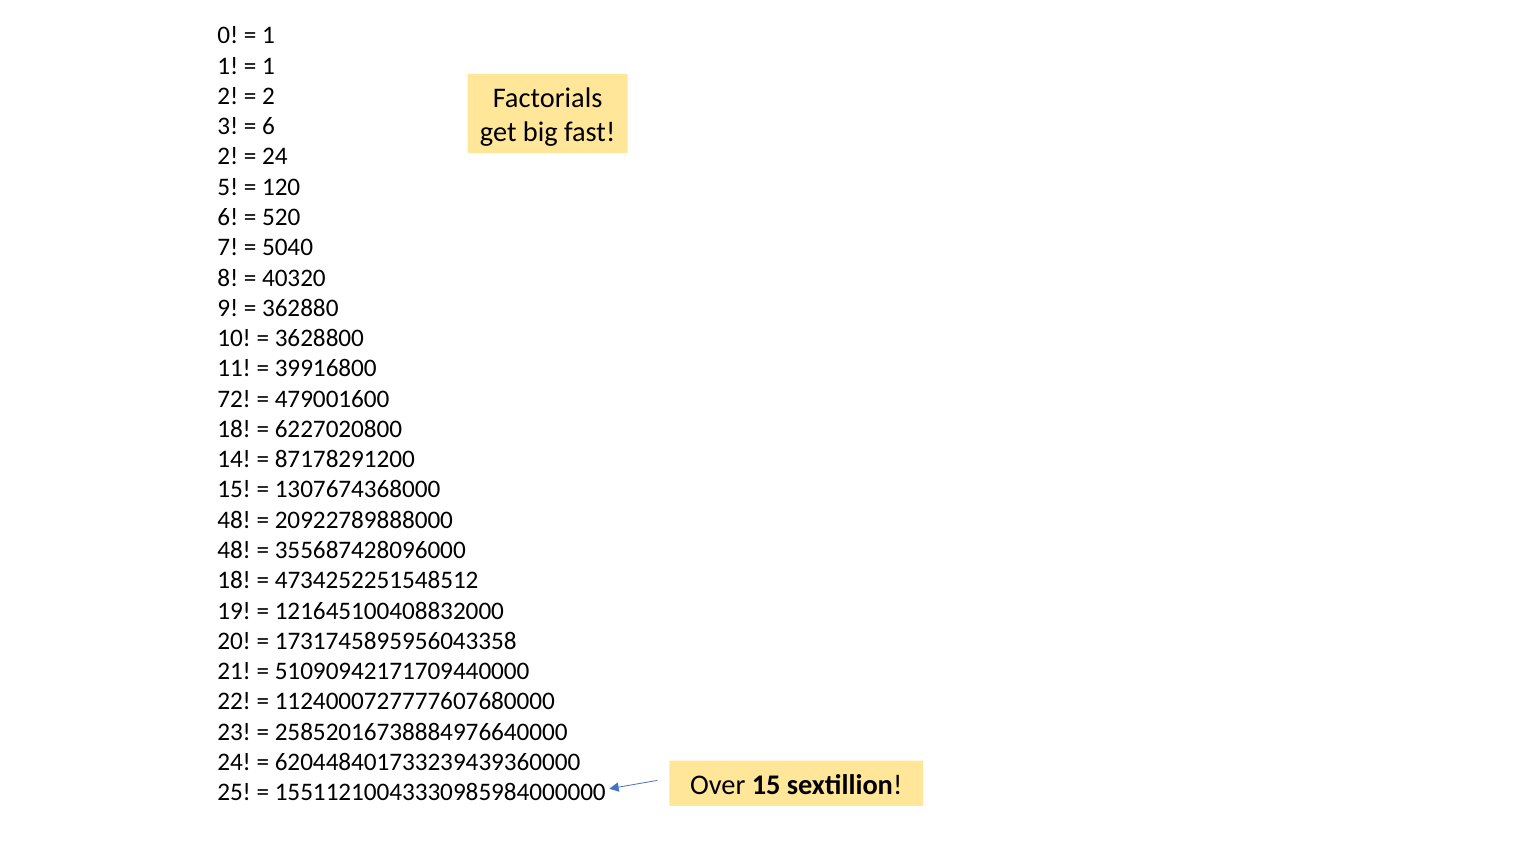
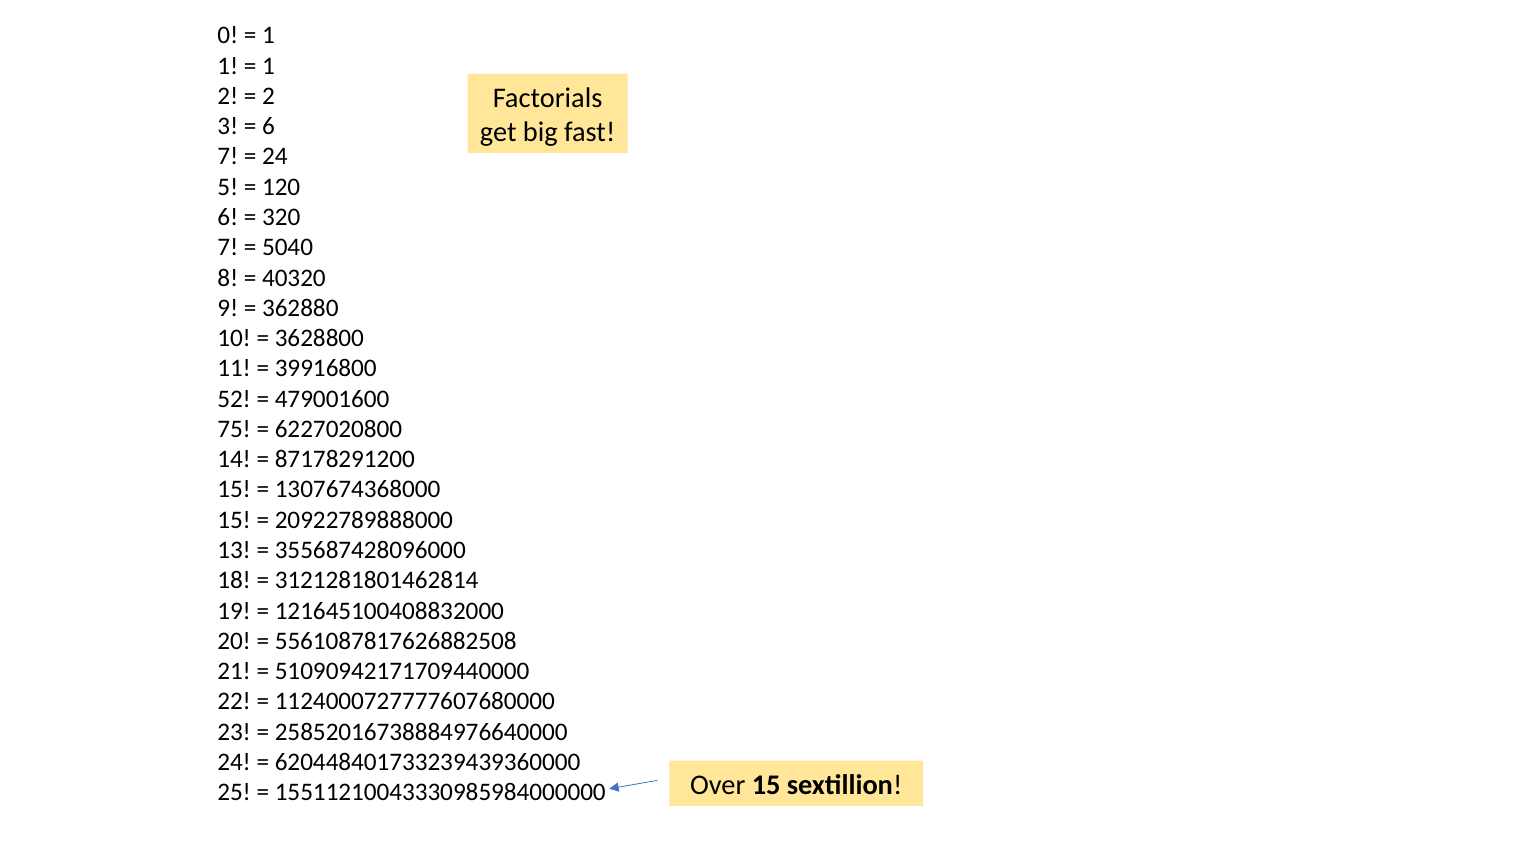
2 at (228, 157): 2 -> 7
520: 520 -> 320
72: 72 -> 52
18 at (234, 429): 18 -> 75
48 at (234, 520): 48 -> 15
48 at (234, 550): 48 -> 13
4734252251548512: 4734252251548512 -> 3121281801462814
1731745895956043358: 1731745895956043358 -> 5561087817626882508
